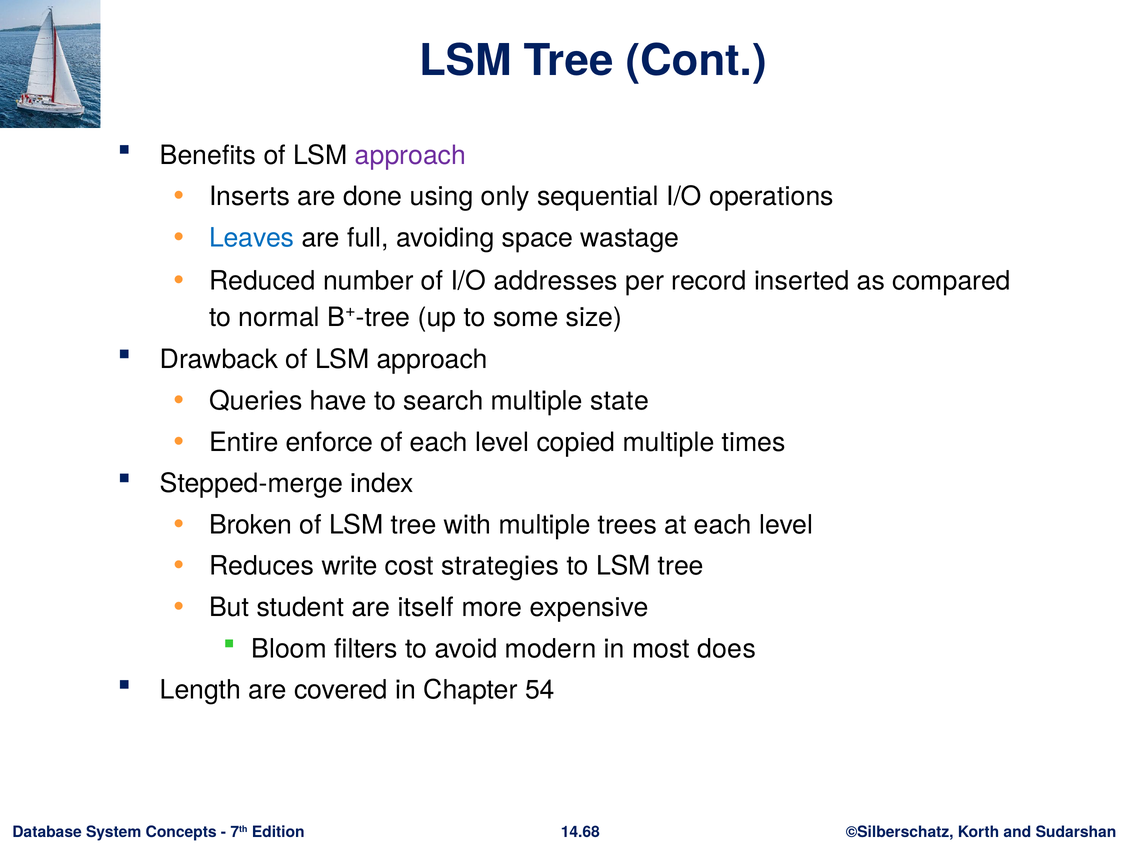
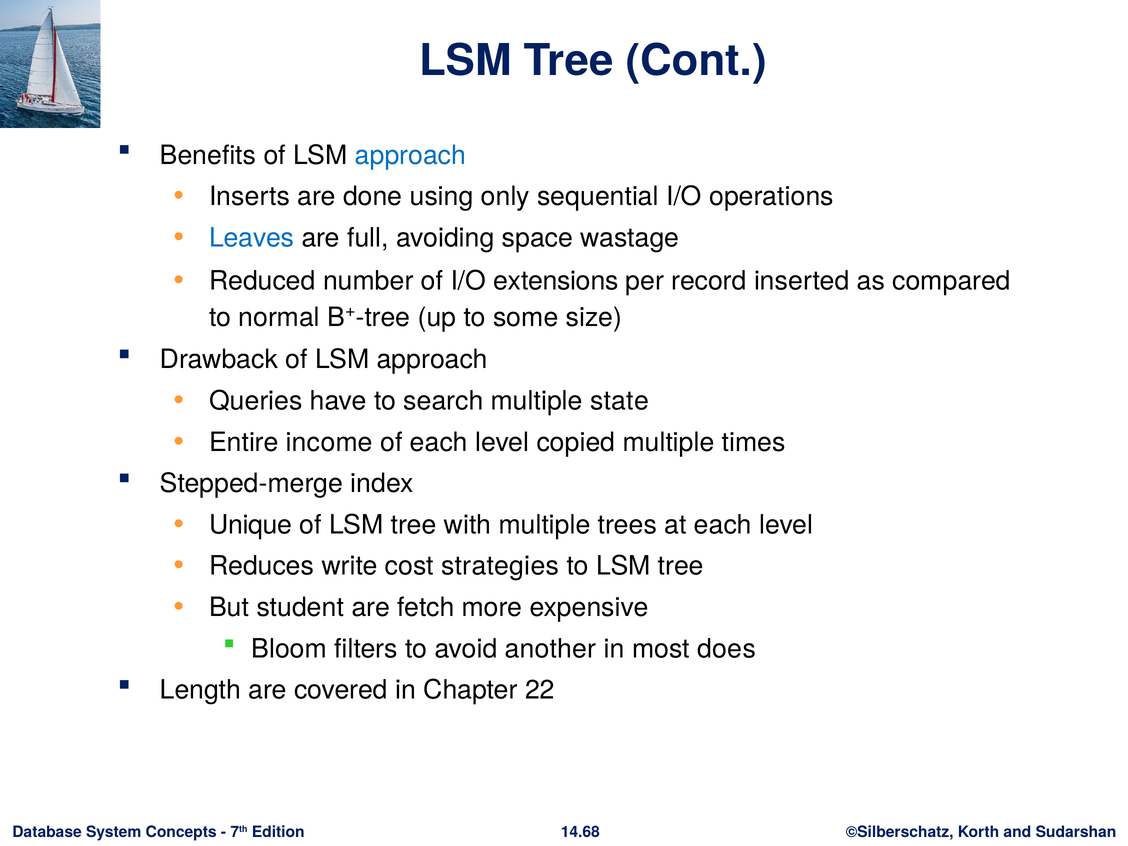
approach at (411, 155) colour: purple -> blue
addresses: addresses -> extensions
enforce: enforce -> income
Broken: Broken -> Unique
itself: itself -> fetch
modern: modern -> another
54: 54 -> 22
